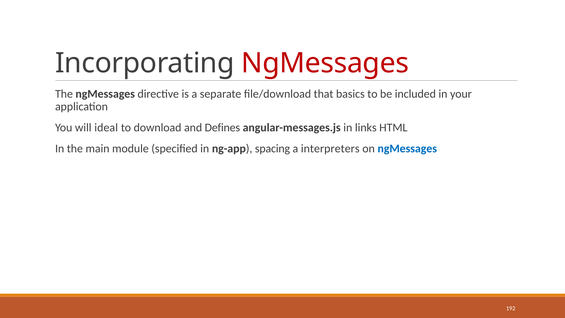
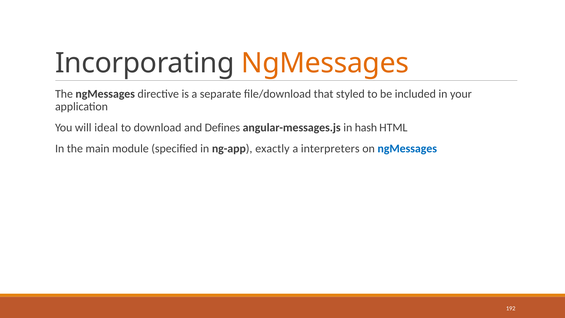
NgMessages at (325, 63) colour: red -> orange
basics: basics -> styled
links: links -> hash
spacing: spacing -> exactly
